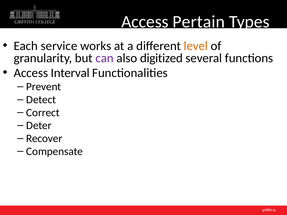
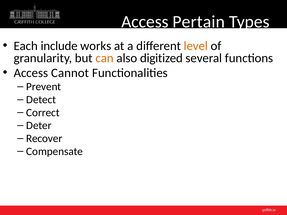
service: service -> include
can colour: purple -> orange
Interval: Interval -> Cannot
